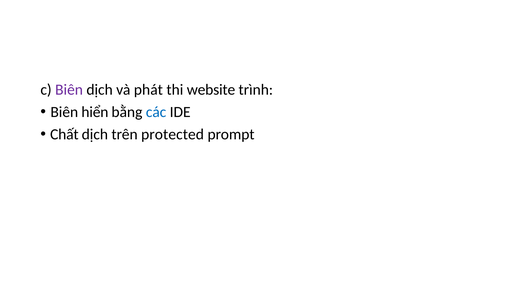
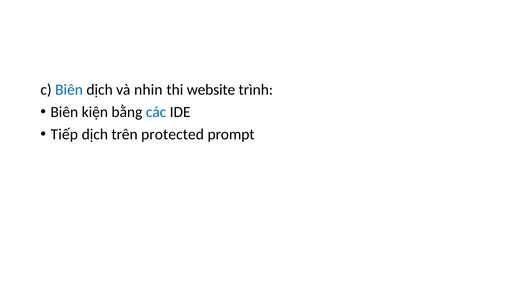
Biên at (69, 90) colour: purple -> blue
phát: phát -> nhin
hiển: hiển -> kiện
Chất: Chất -> Tiếp
